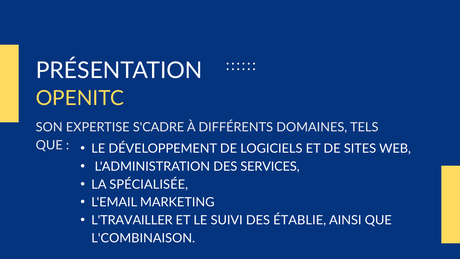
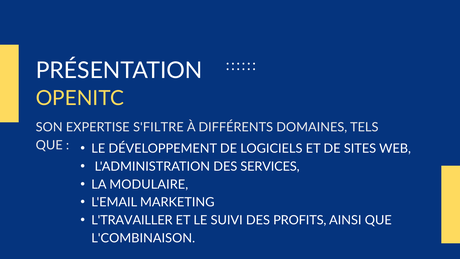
S'CADRE: S'CADRE -> S'FILTRE
SPÉCIALISÉE: SPÉCIALISÉE -> MODULAIRE
ÉTABLIE: ÉTABLIE -> PROFITS
